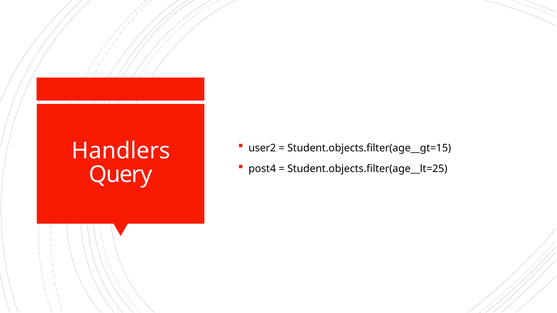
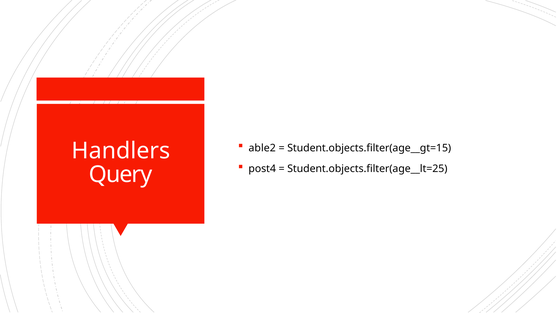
user2: user2 -> able2
